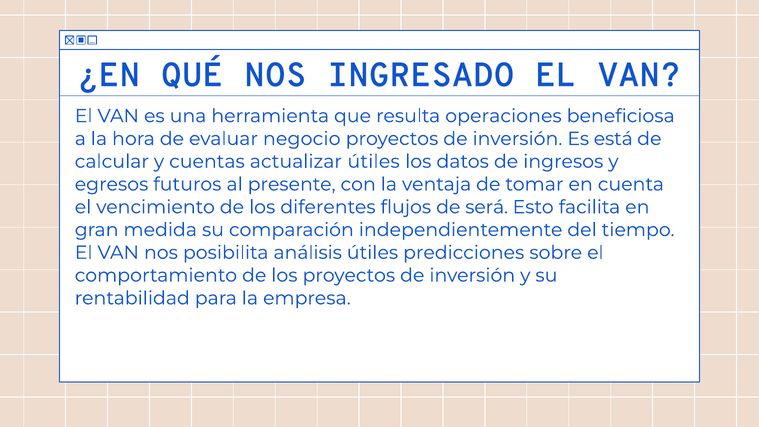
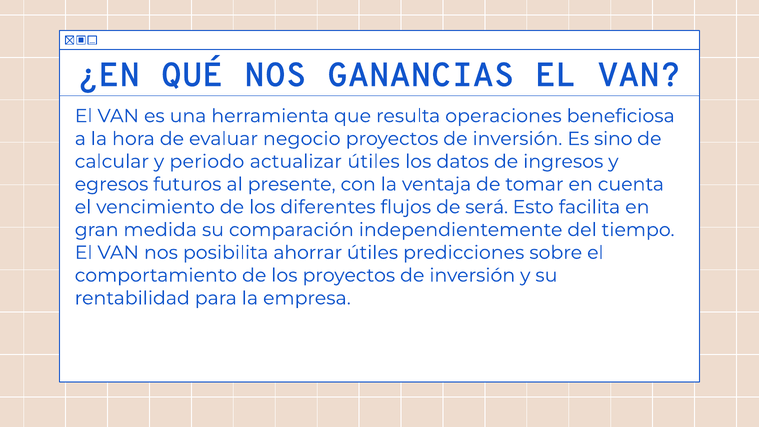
INGRESADO: INGRESADO -> GANANCIAS
está: está -> sino
cuentas: cuentas -> periodo
análisis: análisis -> ahorrar
